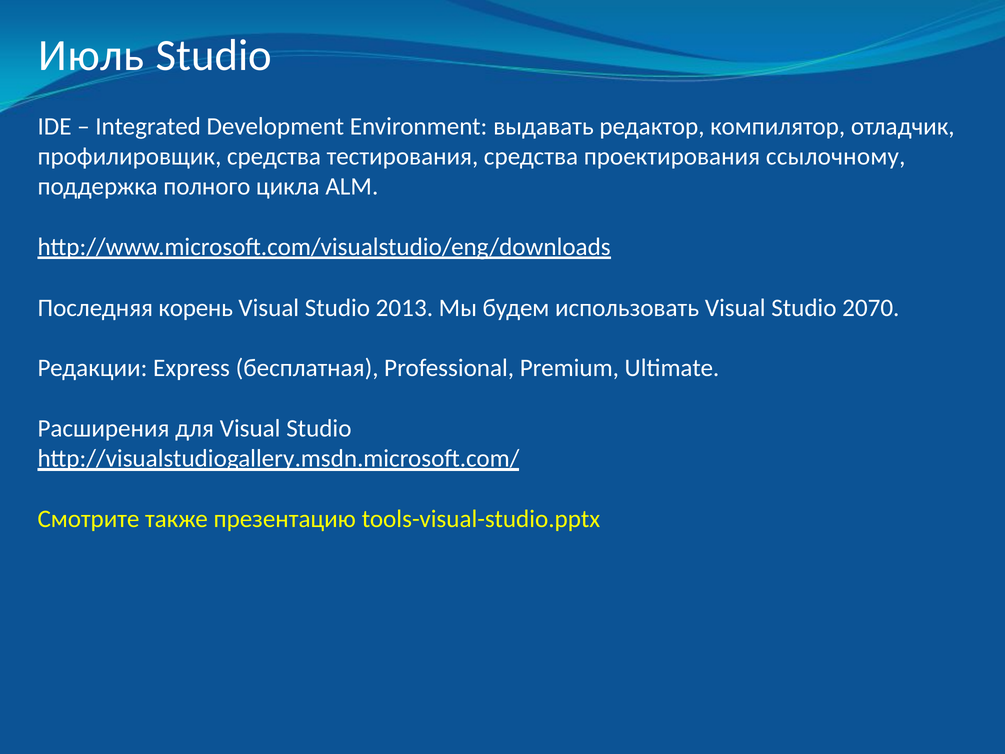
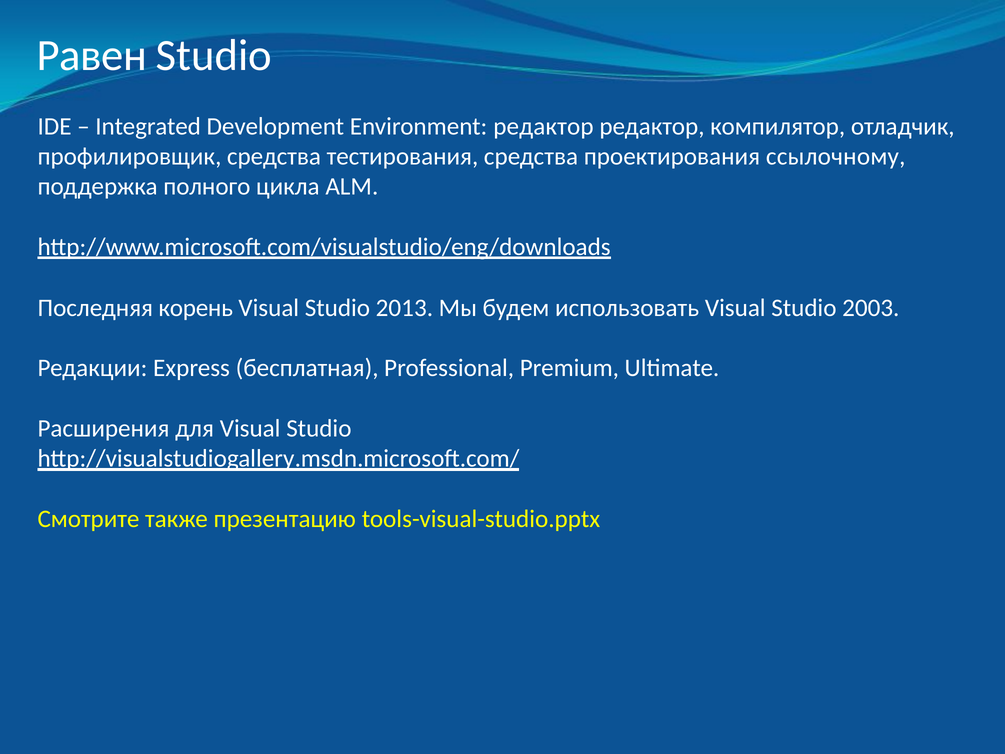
Июль: Июль -> Равен
Environment выдавать: выдавать -> редактор
2070: 2070 -> 2003
